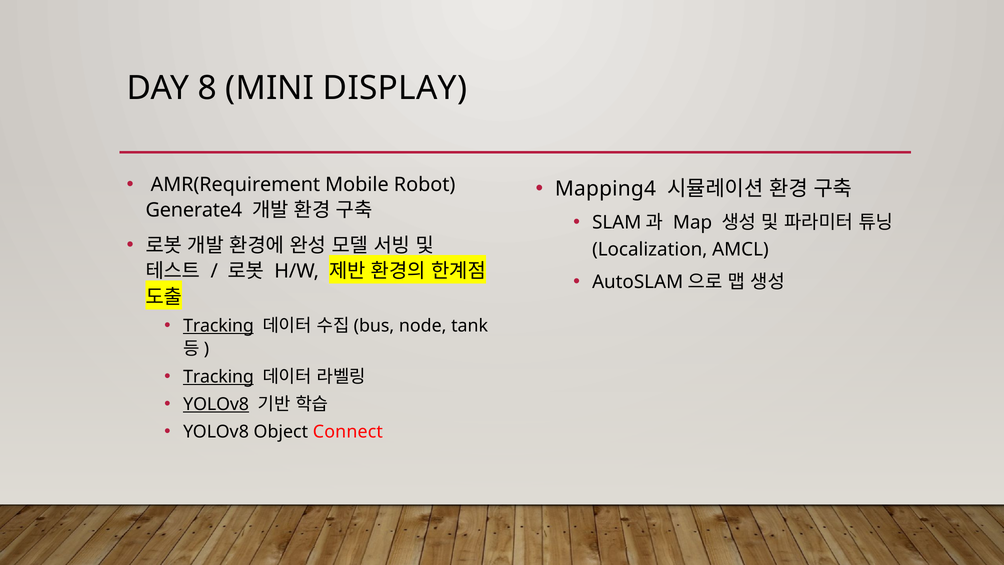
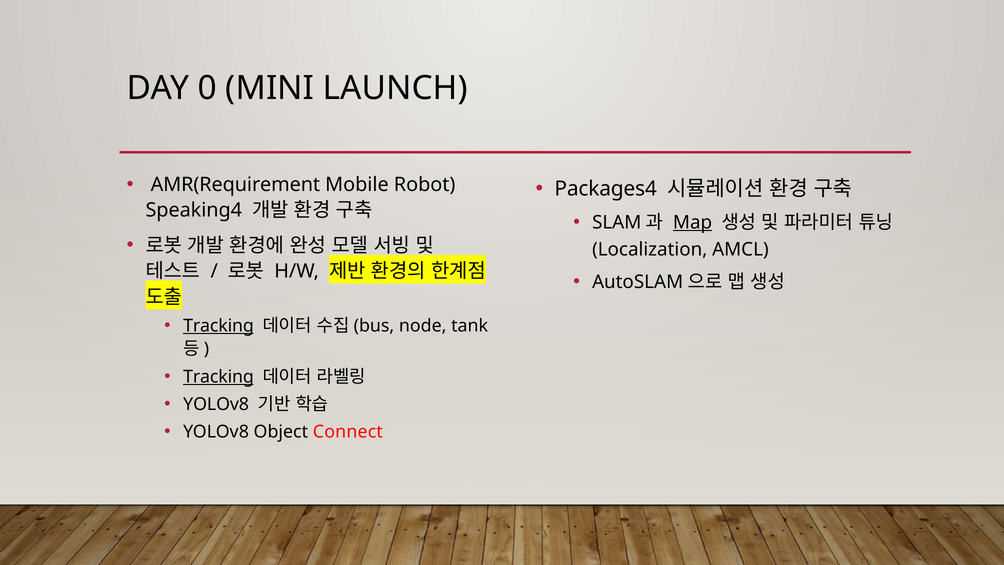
8: 8 -> 0
DISPLAY: DISPLAY -> LAUNCH
Mapping4: Mapping4 -> Packages4
Generate4: Generate4 -> Speaking4
Map underline: none -> present
YOLOv8 at (216, 404) underline: present -> none
